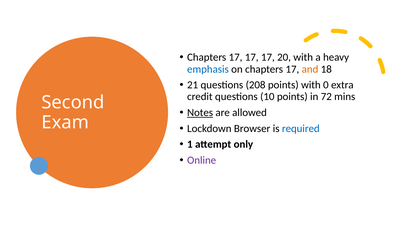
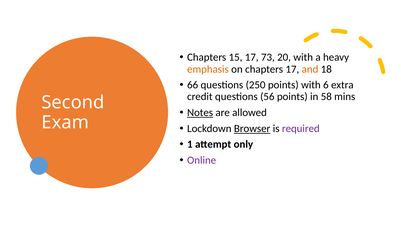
17 at (236, 58): 17 -> 15
17 at (268, 58): 17 -> 73
emphasis colour: blue -> orange
21: 21 -> 66
208: 208 -> 250
0: 0 -> 6
10: 10 -> 56
72: 72 -> 58
Browser underline: none -> present
required colour: blue -> purple
